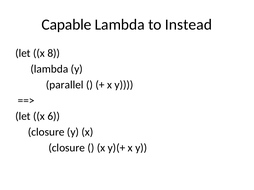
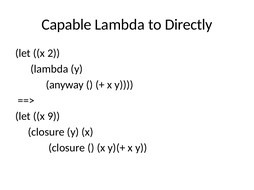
Instead: Instead -> Directly
8: 8 -> 2
parallel: parallel -> anyway
6: 6 -> 9
